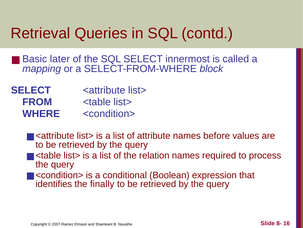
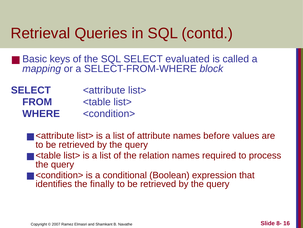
later: later -> keys
innermost: innermost -> evaluated
